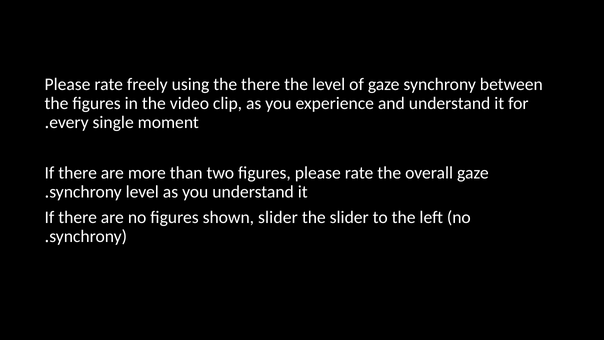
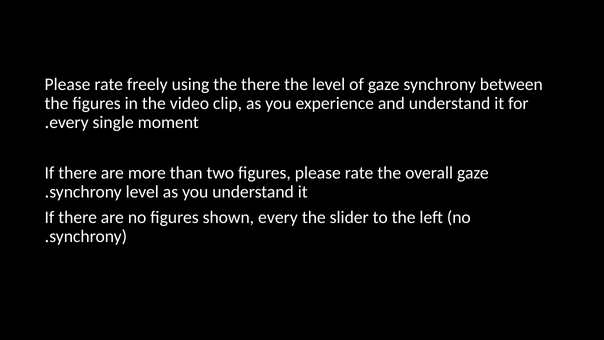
shown slider: slider -> every
